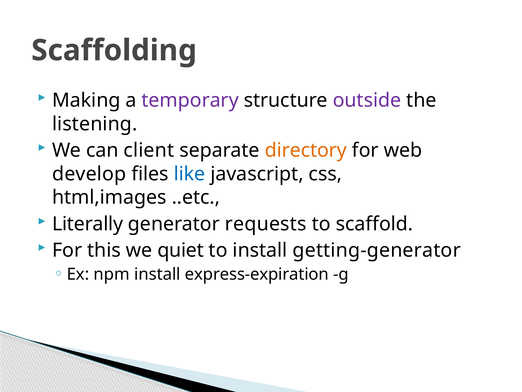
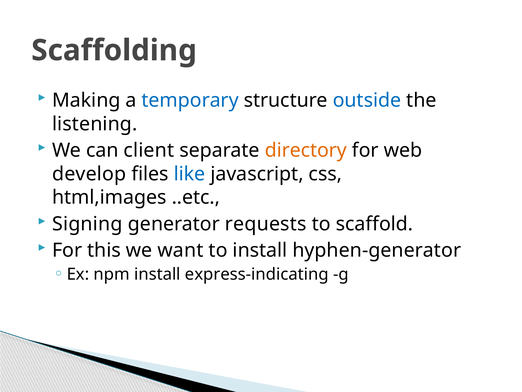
temporary colour: purple -> blue
outside colour: purple -> blue
Literally: Literally -> Signing
quiet: quiet -> want
getting-generator: getting-generator -> hyphen-generator
express-expiration: express-expiration -> express-indicating
